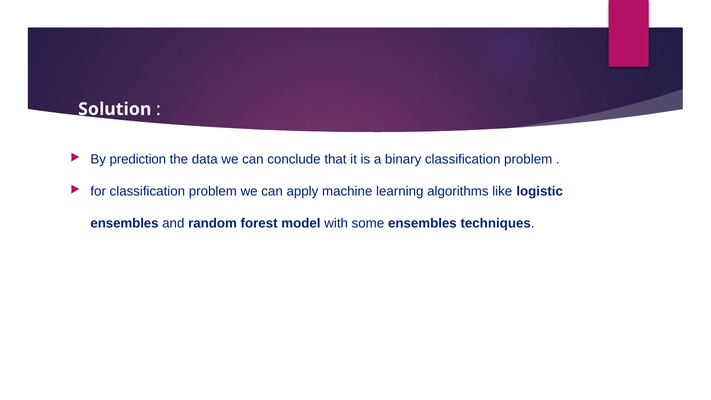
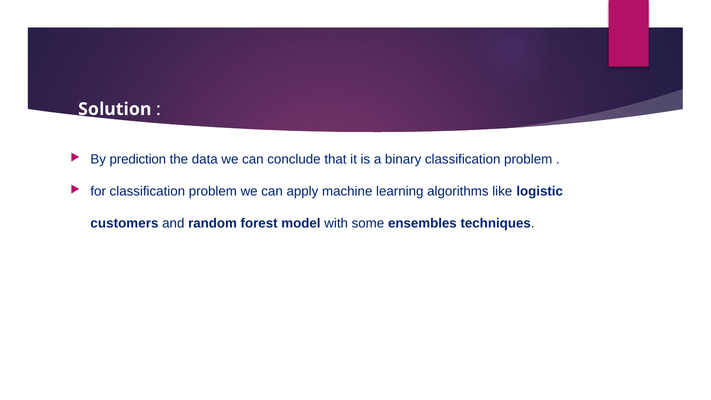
ensembles at (125, 223): ensembles -> customers
